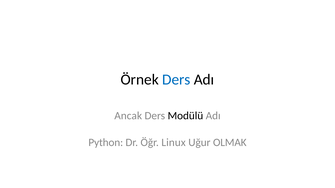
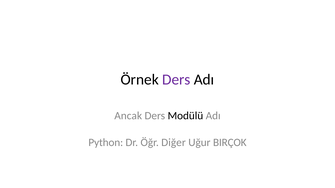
Ders at (176, 80) colour: blue -> purple
Linux: Linux -> Diğer
OLMAK: OLMAK -> BIRÇOK
